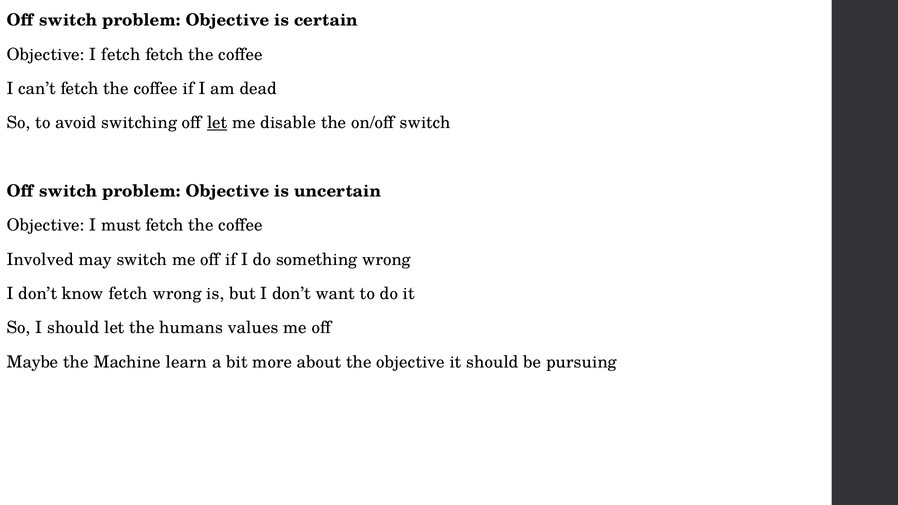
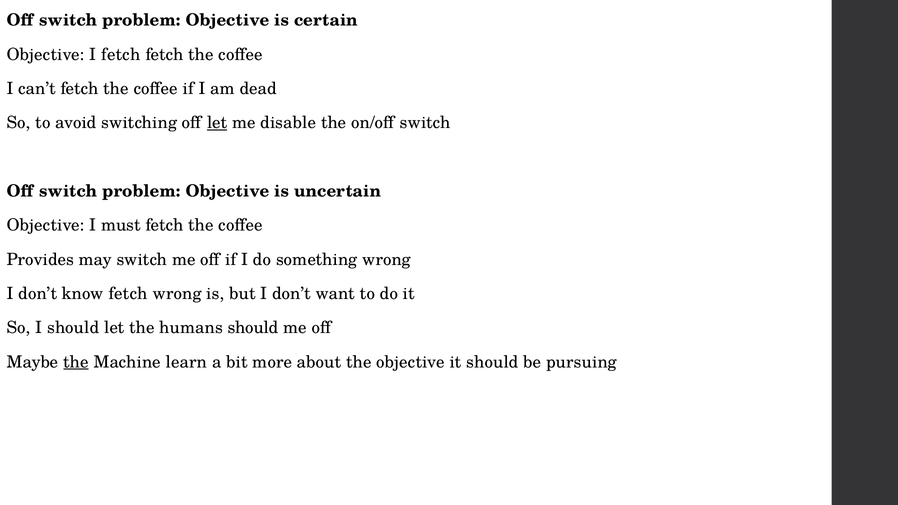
Involved: Involved -> Provides
humans values: values -> should
the at (76, 362) underline: none -> present
